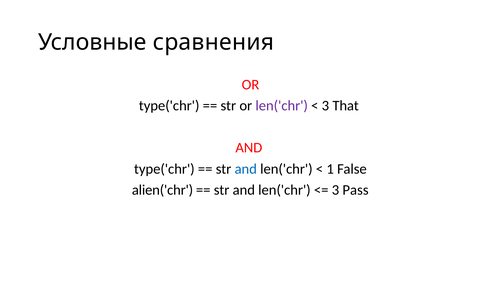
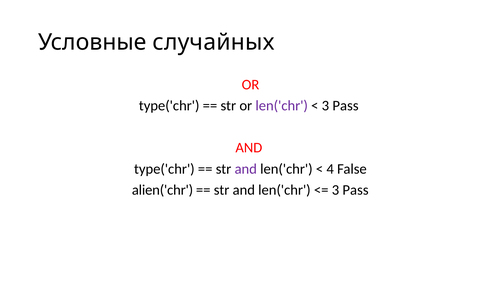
сравнения: сравнения -> случайных
That at (346, 106): That -> Pass
and at (246, 169) colour: blue -> purple
1: 1 -> 4
